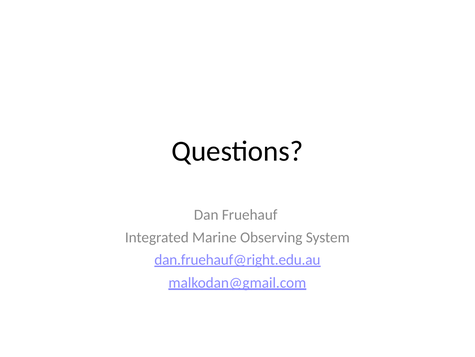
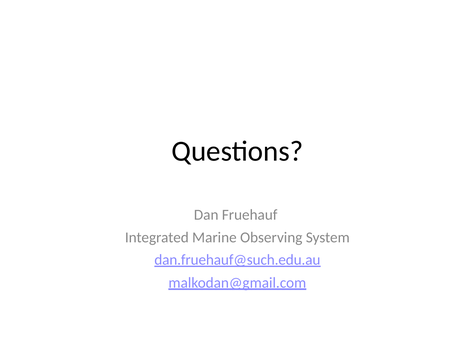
dan.fruehauf@right.edu.au: dan.fruehauf@right.edu.au -> dan.fruehauf@such.edu.au
